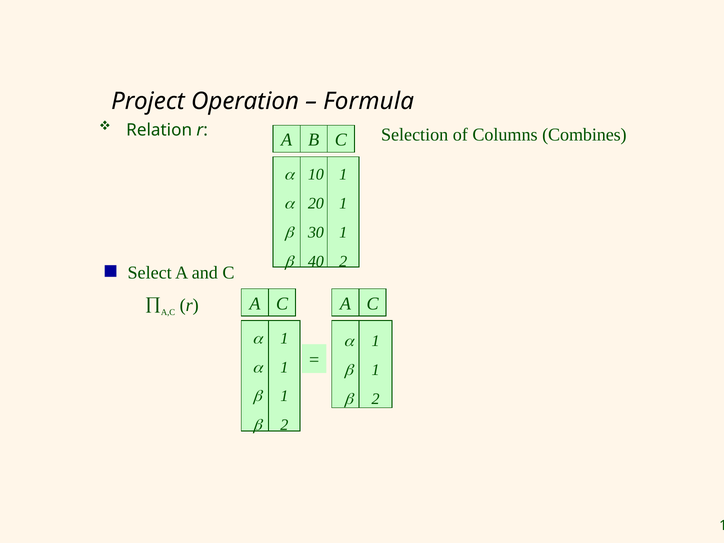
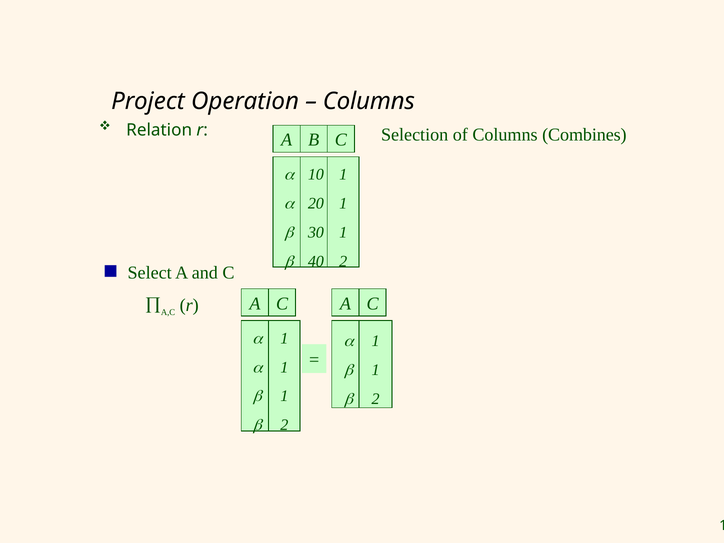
Formula at (369, 101): Formula -> Columns
